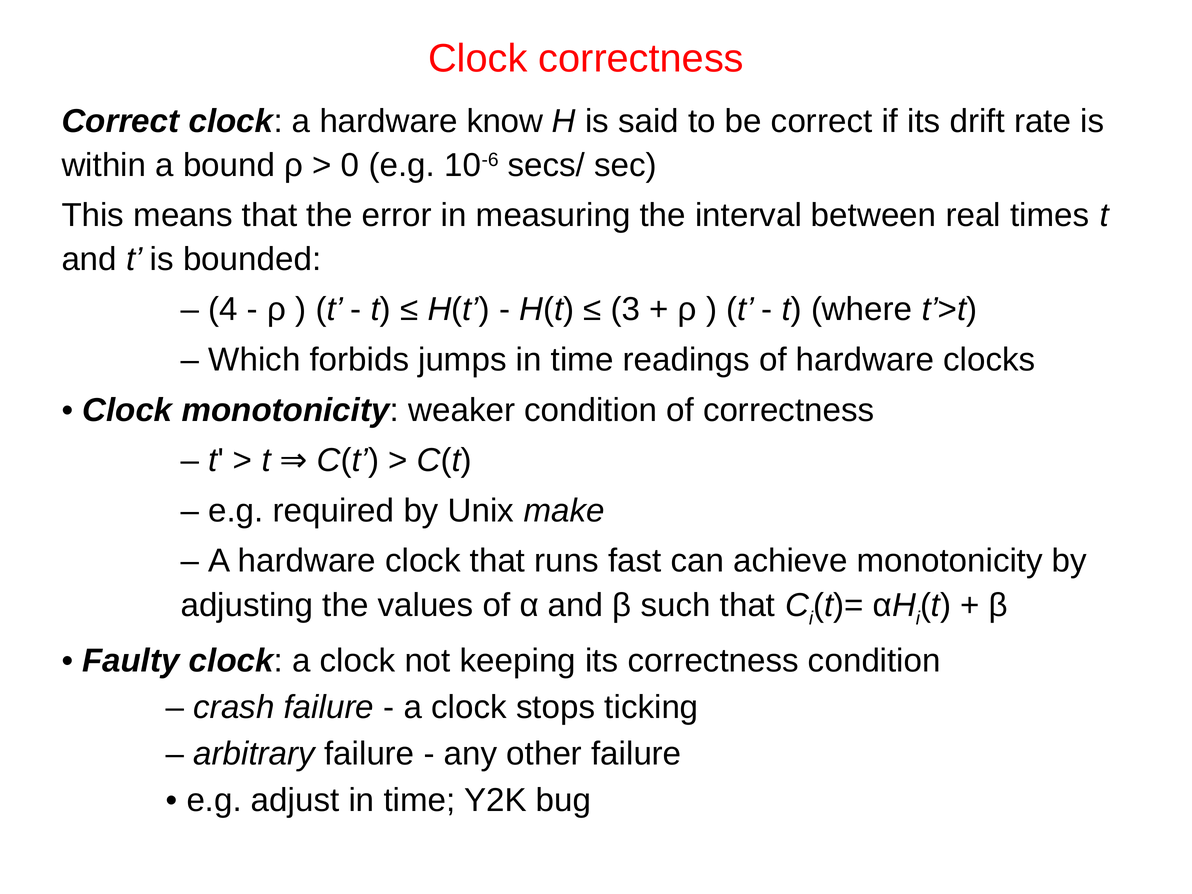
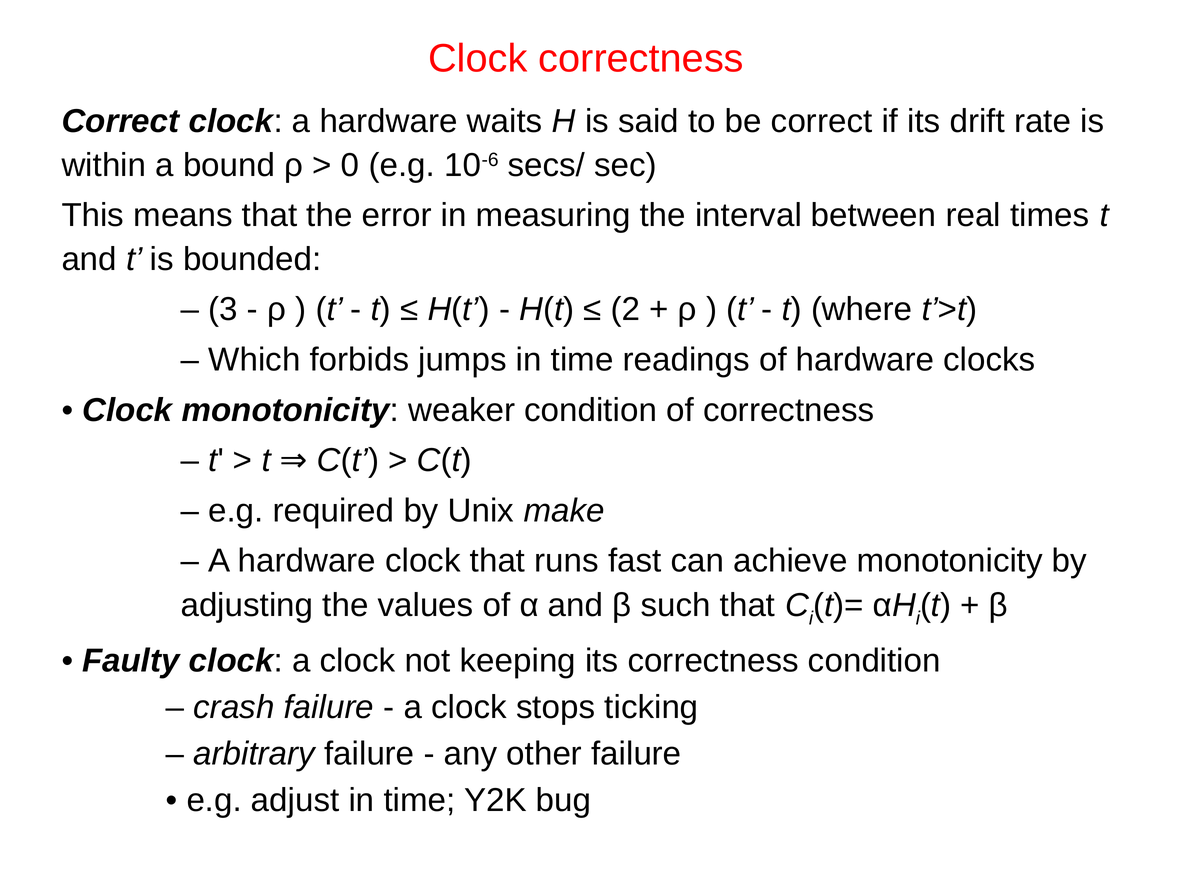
know: know -> waits
4: 4 -> 3
3: 3 -> 2
